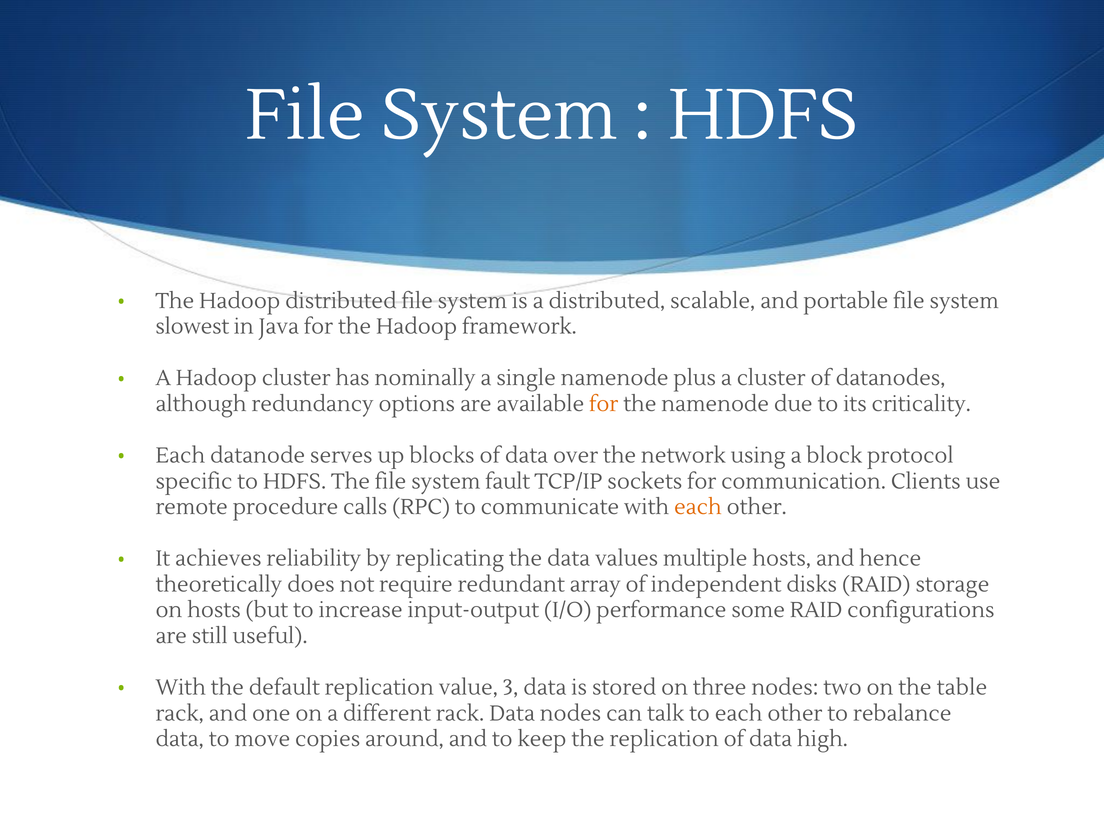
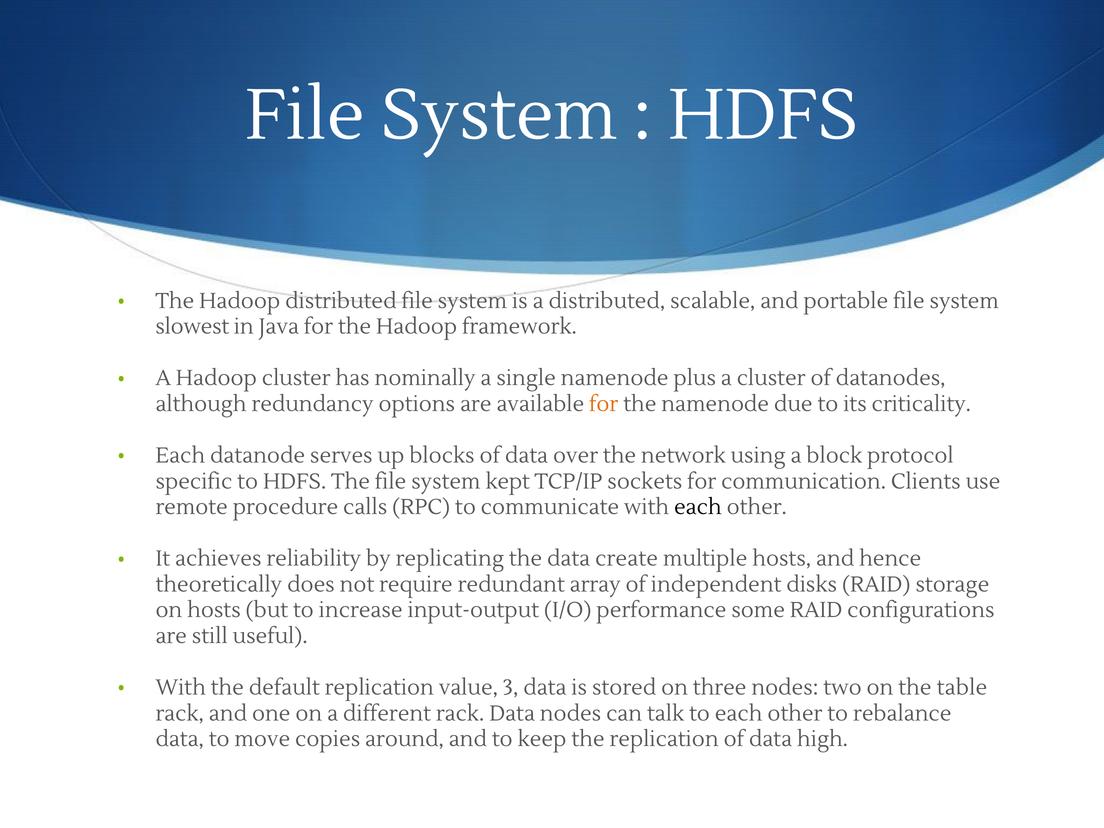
fault: fault -> kept
each at (698, 507) colour: orange -> black
values: values -> create
